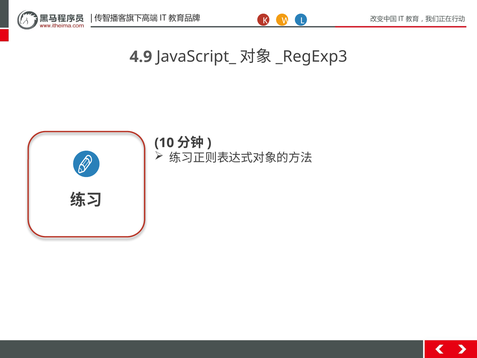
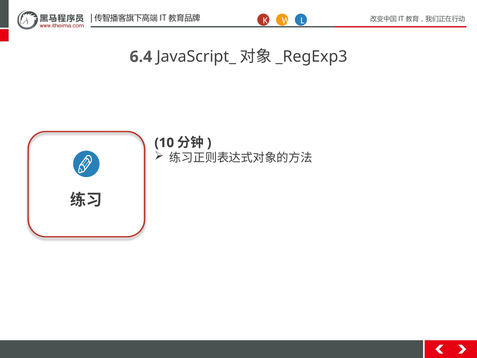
4.9: 4.9 -> 6.4
